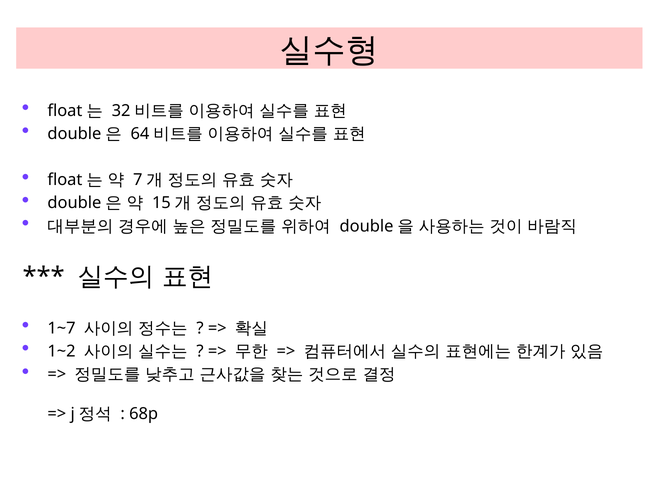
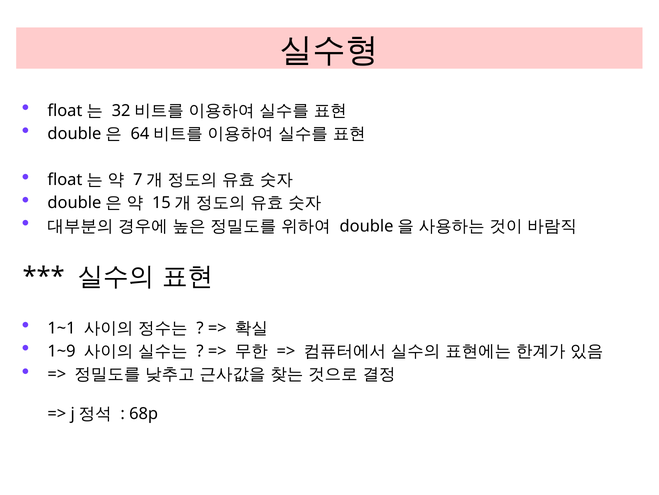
1~7: 1~7 -> 1~1
1~2: 1~2 -> 1~9
